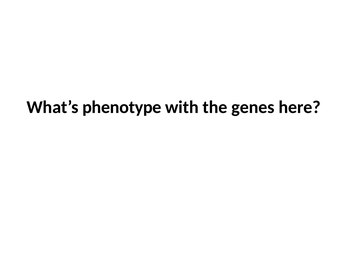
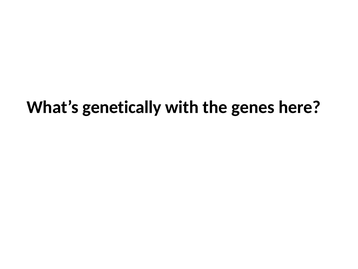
phenotype: phenotype -> genetically
